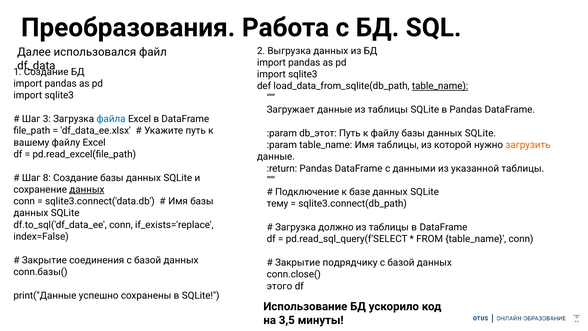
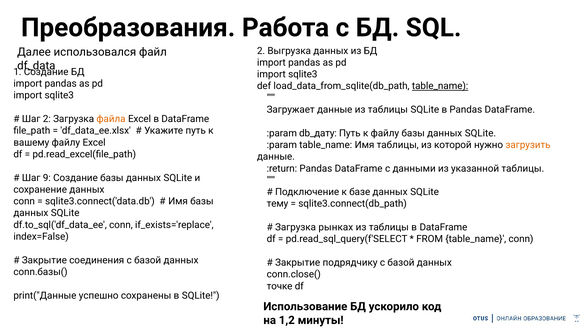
Шаг 3: 3 -> 2
файла colour: blue -> orange
db_этот: db_этот -> db_дату
8: 8 -> 9
данных at (87, 189) underline: present -> none
должно: должно -> рынках
этого: этого -> точке
3,5: 3,5 -> 1,2
